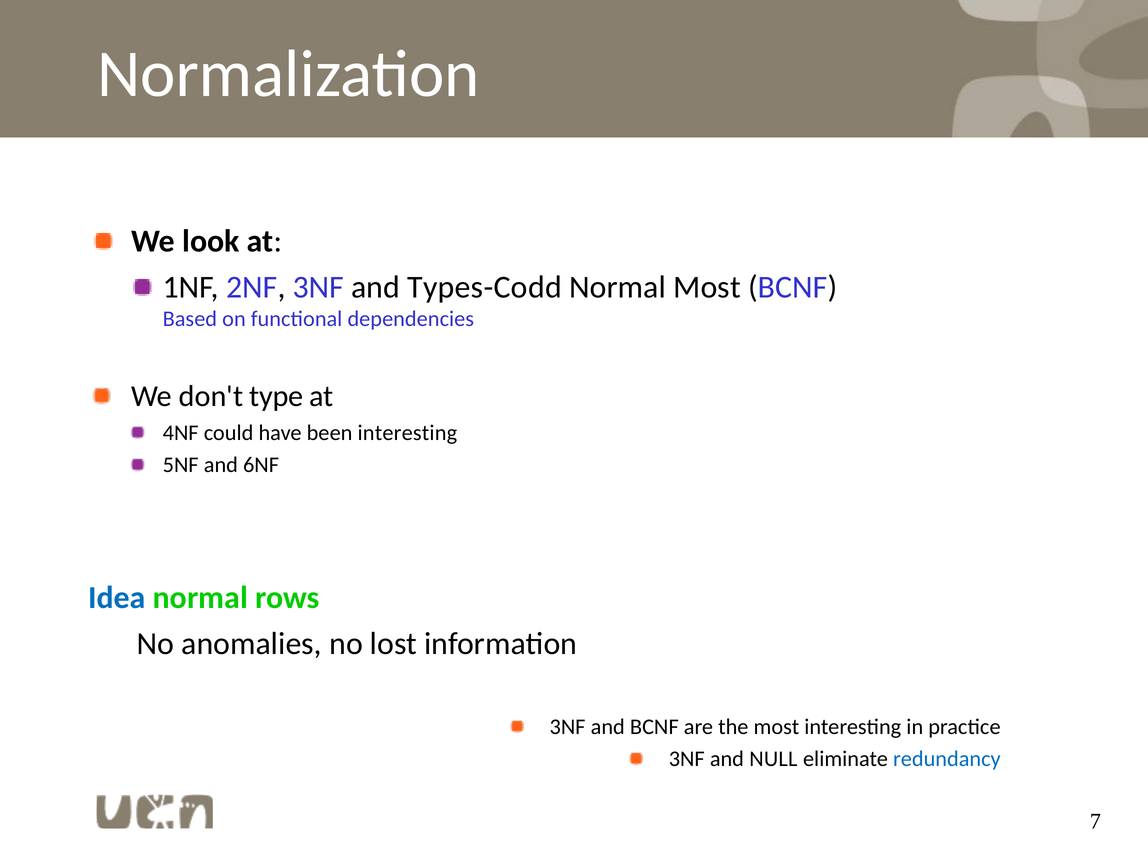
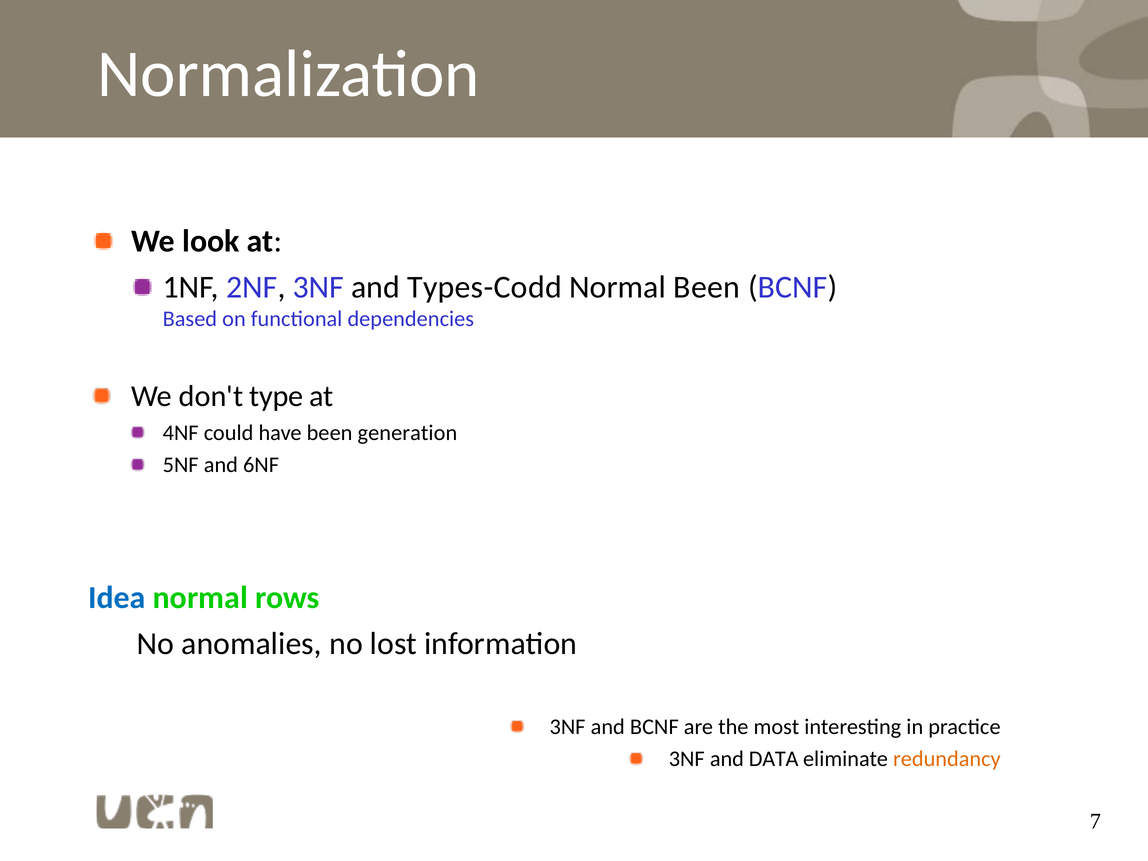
Normal Most: Most -> Been
been interesting: interesting -> generation
NULL: NULL -> DATA
redundancy colour: blue -> orange
